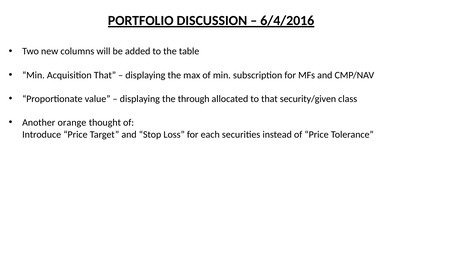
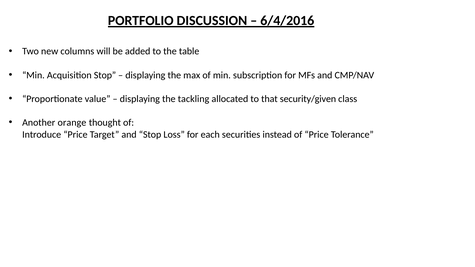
Acquisition That: That -> Stop
through: through -> tackling
